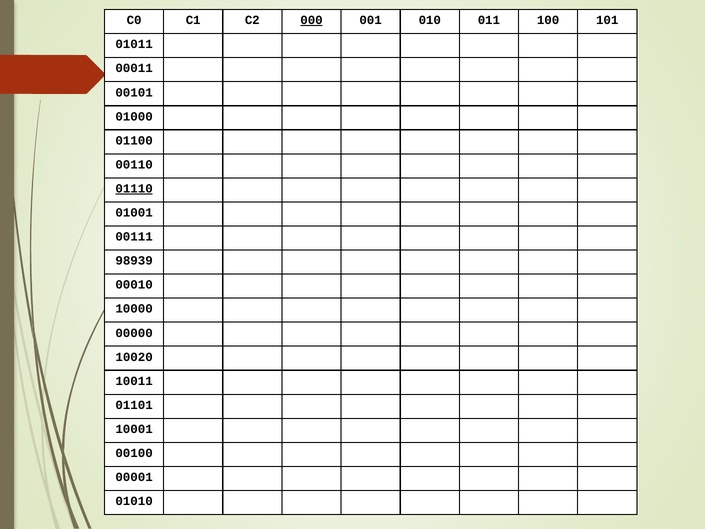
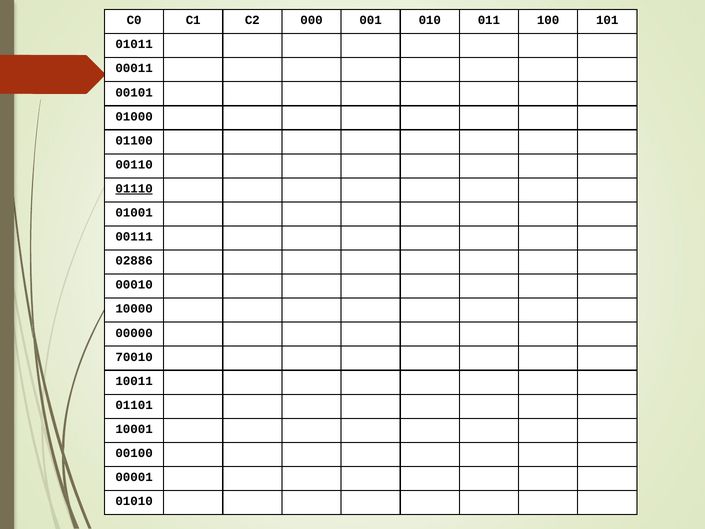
000 underline: present -> none
98939: 98939 -> 02886
10020: 10020 -> 70010
